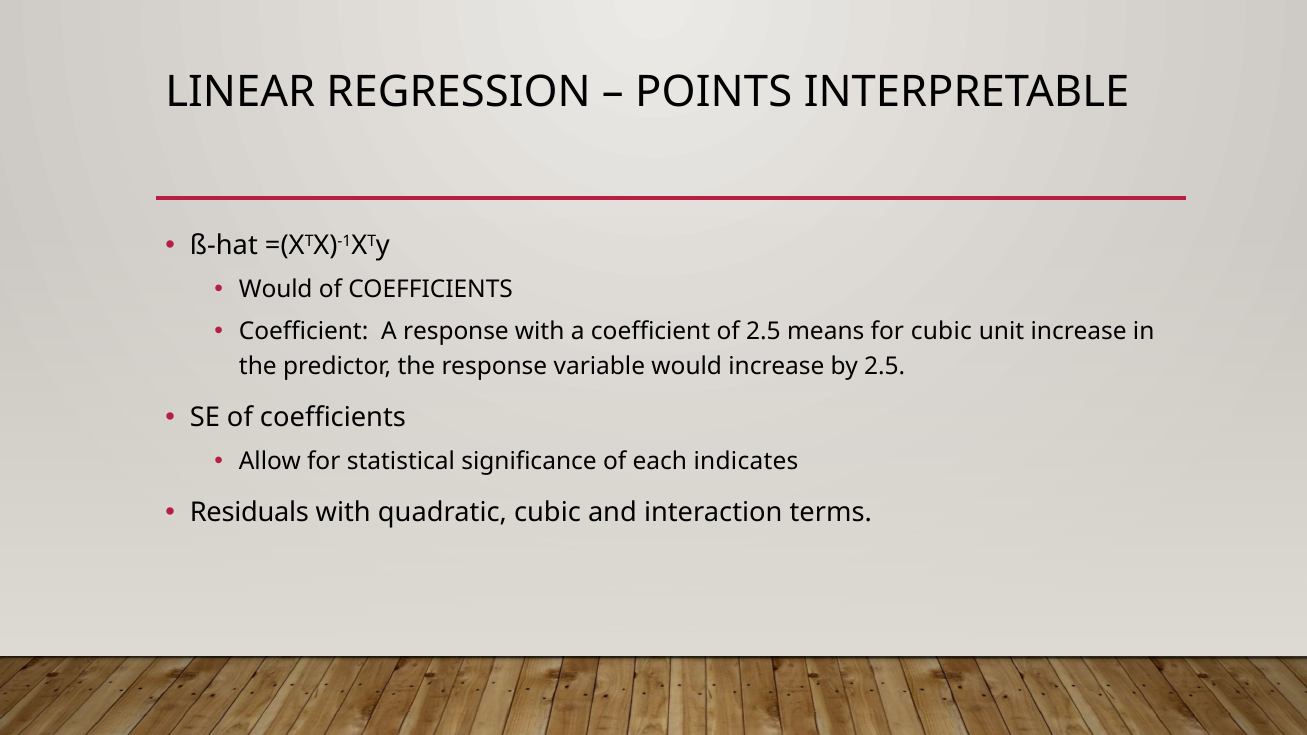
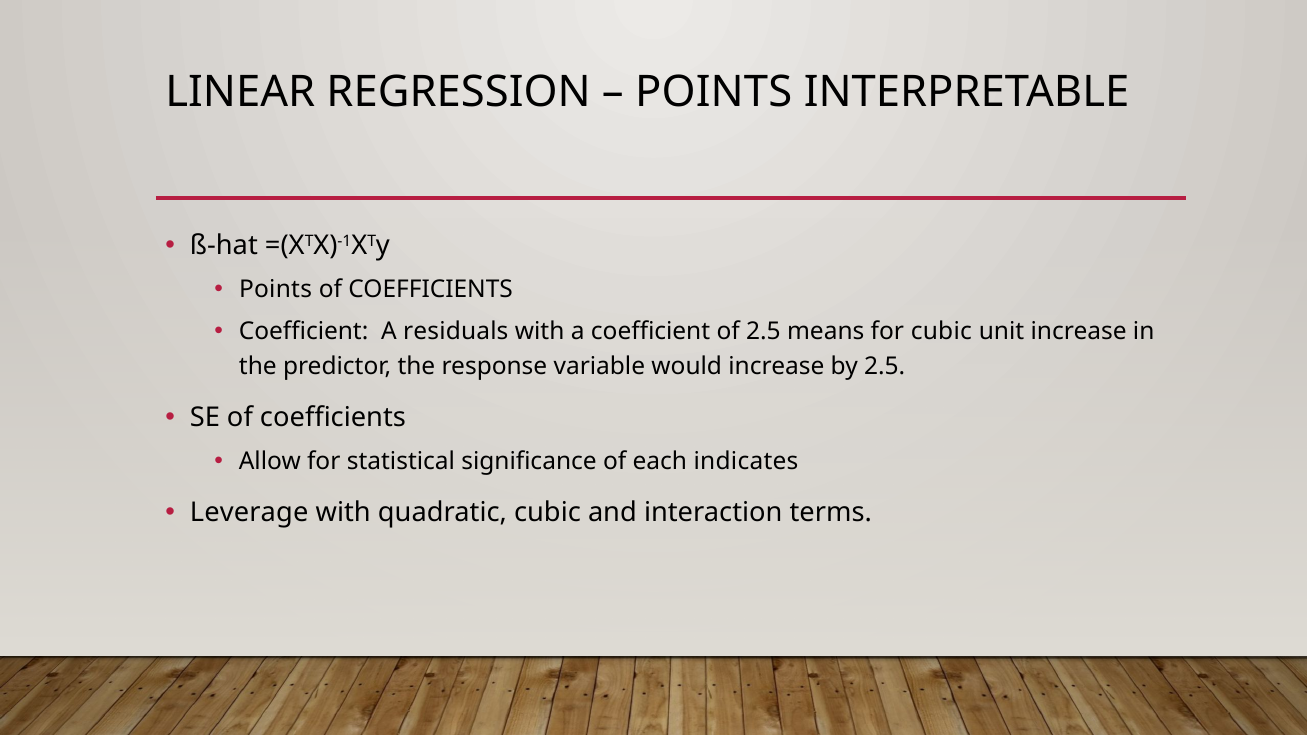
Would at (276, 289): Would -> Points
A response: response -> residuals
Residuals: Residuals -> Leverage
